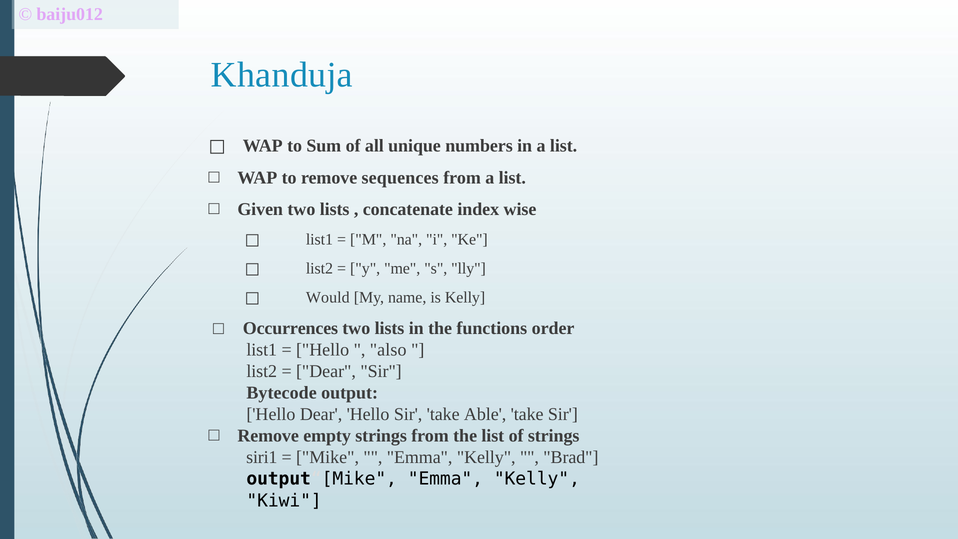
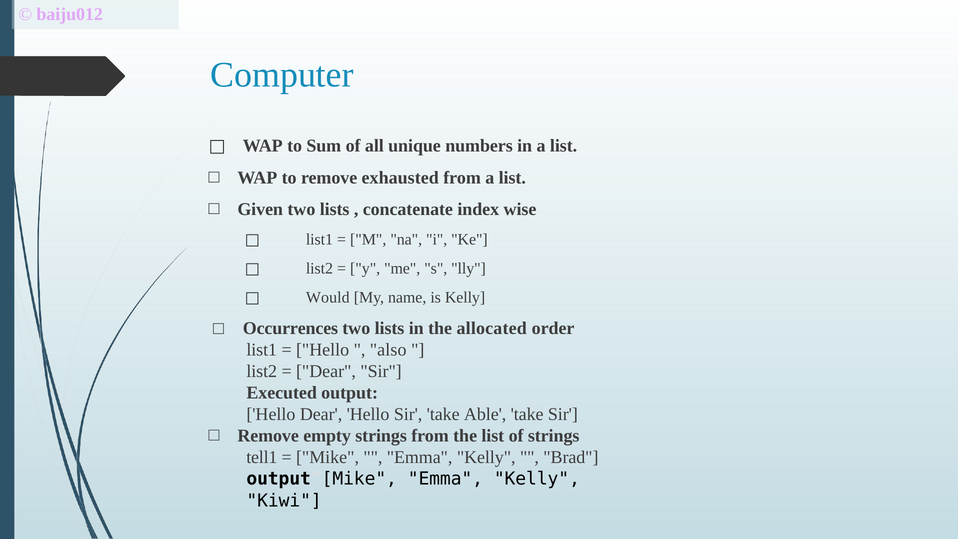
Khanduja: Khanduja -> Computer
sequences: sequences -> exhausted
functions: functions -> allocated
Bytecode: Bytecode -> Executed
siri1: siri1 -> tell1
